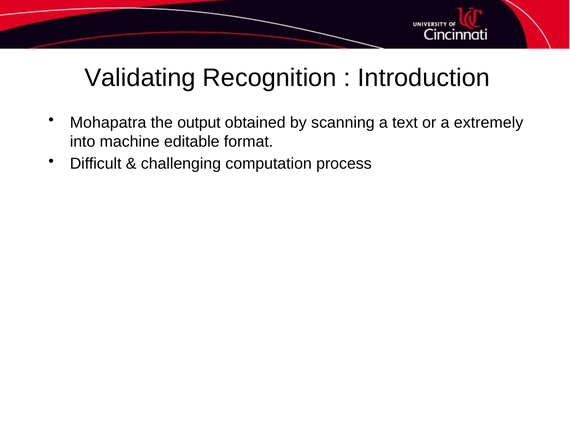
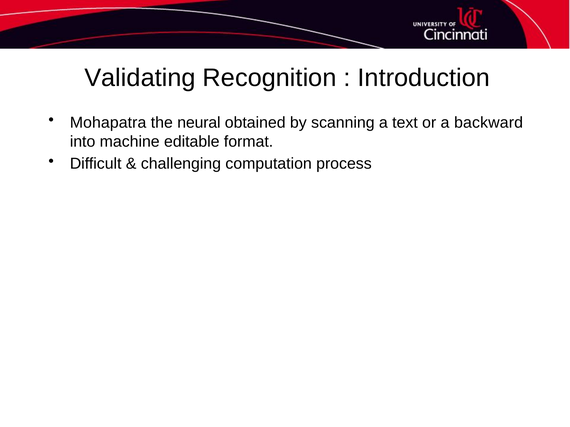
output: output -> neural
extremely: extremely -> backward
